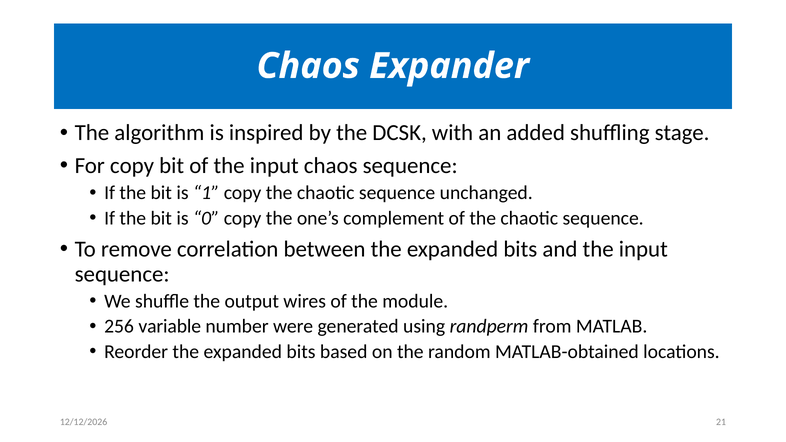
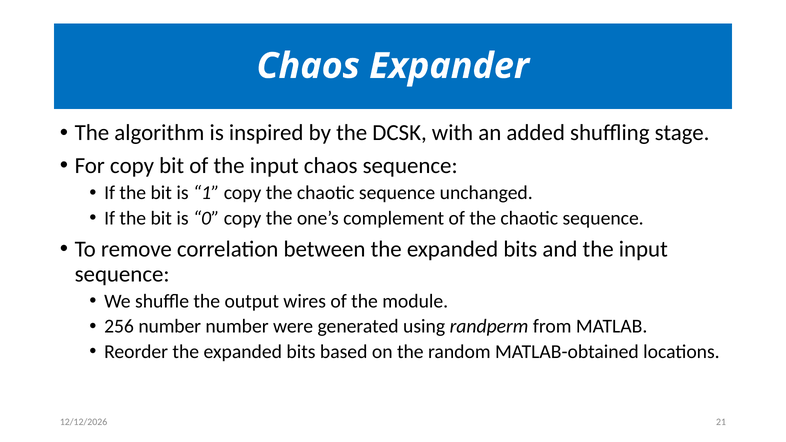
256 variable: variable -> number
